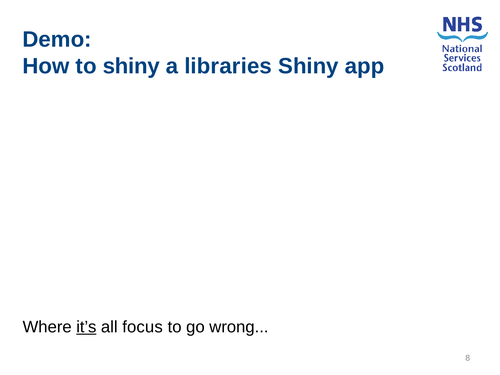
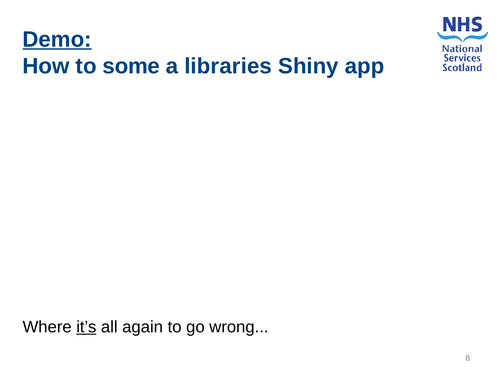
Demo underline: none -> present
to shiny: shiny -> some
focus: focus -> again
